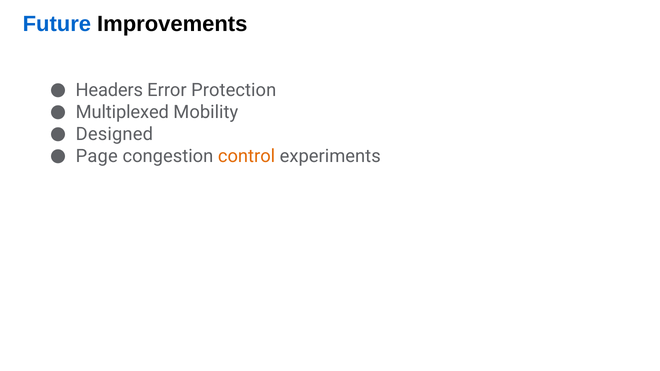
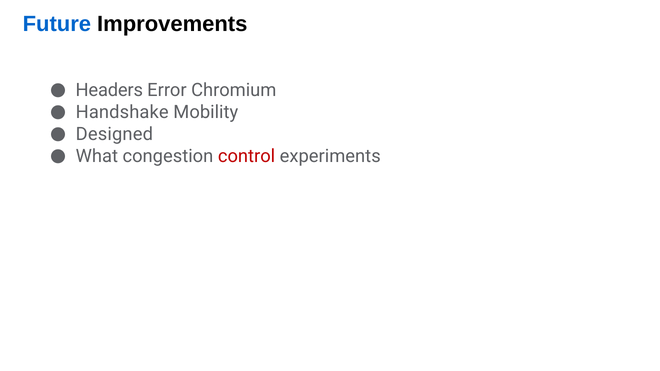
Protection: Protection -> Chromium
Multiplexed: Multiplexed -> Handshake
Page: Page -> What
control colour: orange -> red
